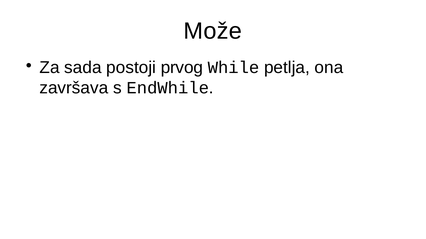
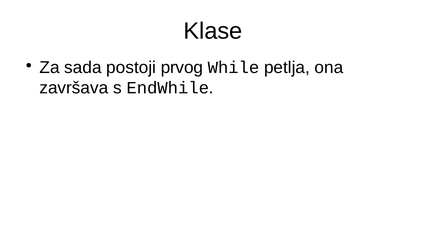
Može: Može -> Klase
